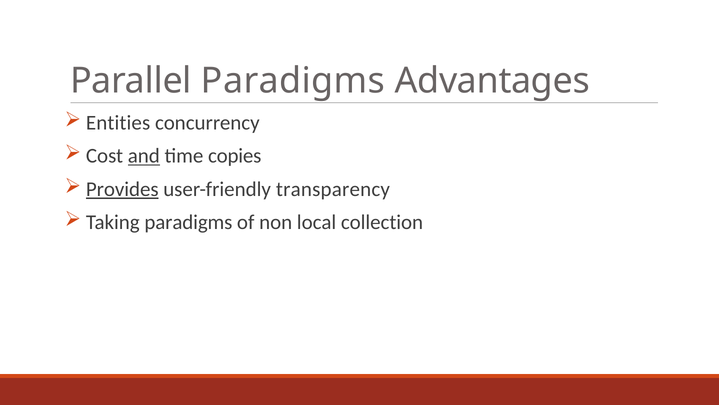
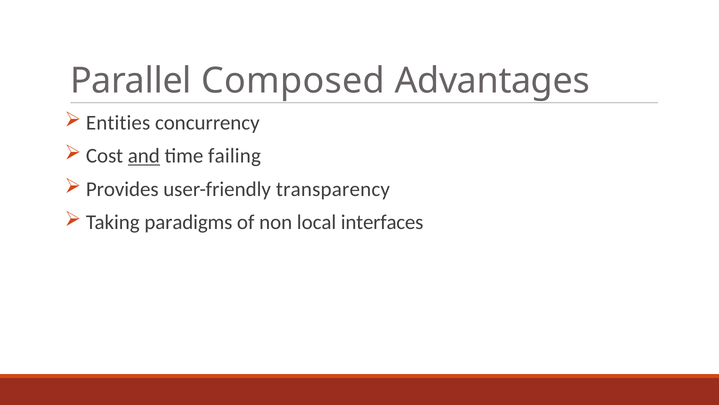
Parallel Paradigms: Paradigms -> Composed
copies: copies -> failing
Provides underline: present -> none
collection: collection -> interfaces
